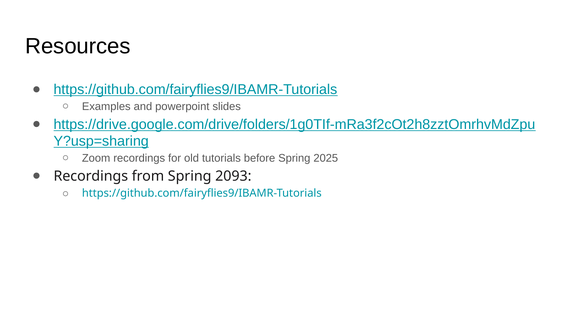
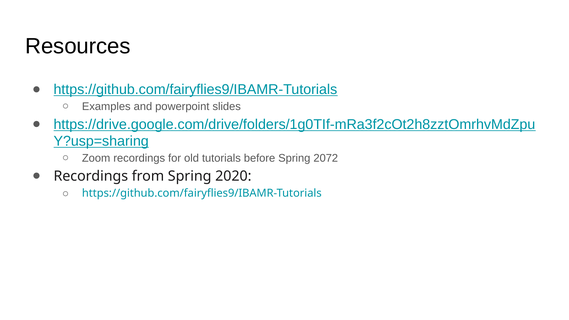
2025: 2025 -> 2072
2093: 2093 -> 2020
